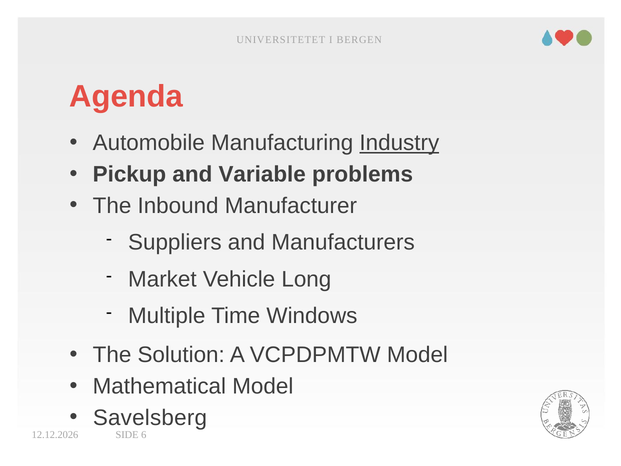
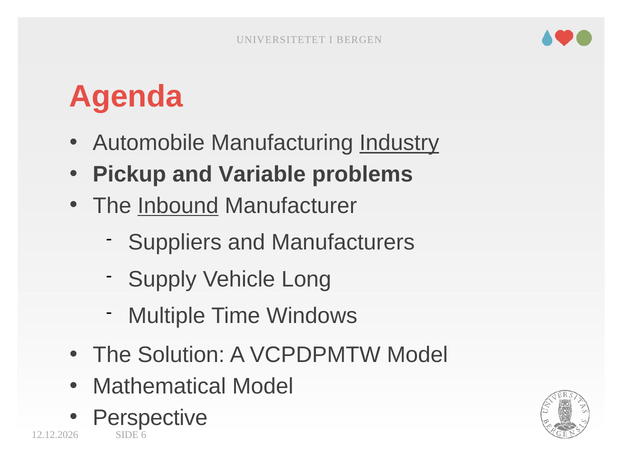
Inbound underline: none -> present
Market: Market -> Supply
Savelsberg: Savelsberg -> Perspective
